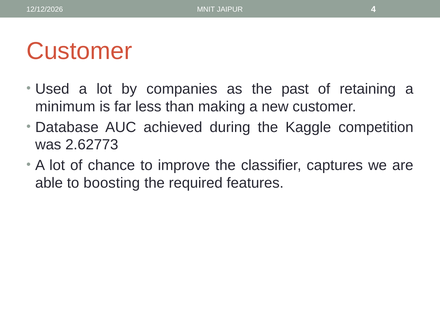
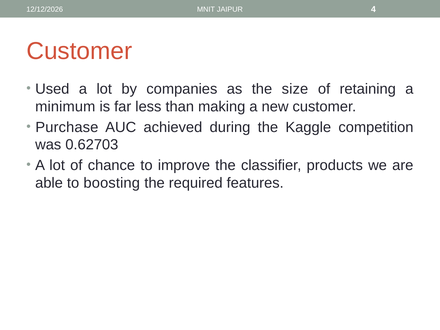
past: past -> size
Database: Database -> Purchase
2.62773: 2.62773 -> 0.62703
captures: captures -> products
